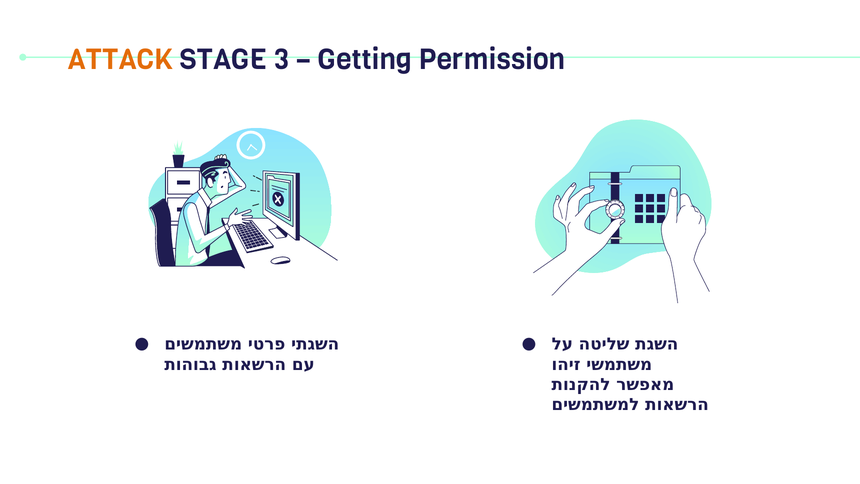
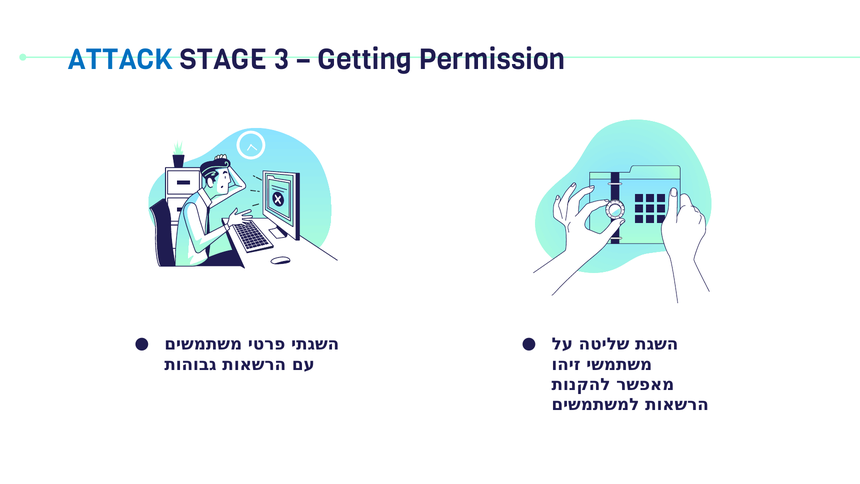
ATTACK colour: orange -> blue
